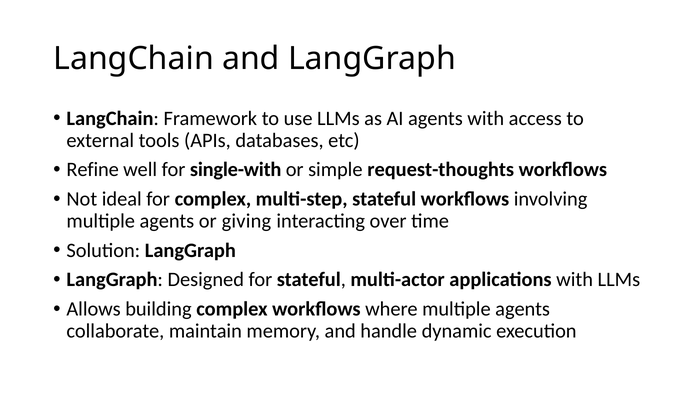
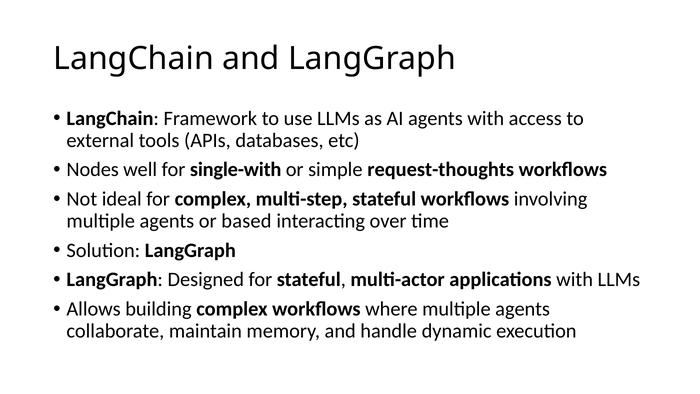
Refine: Refine -> Nodes
giving: giving -> based
